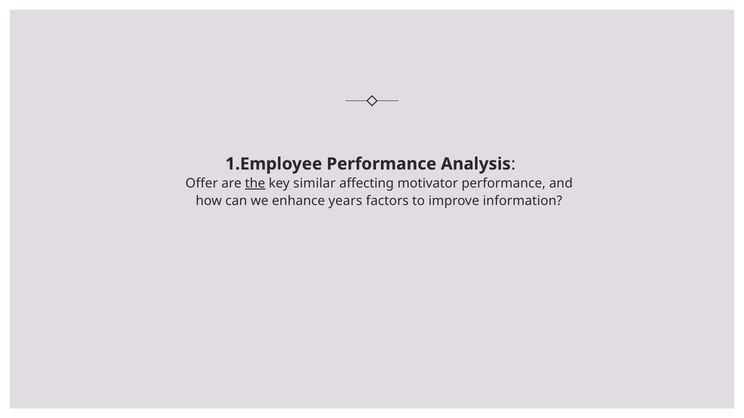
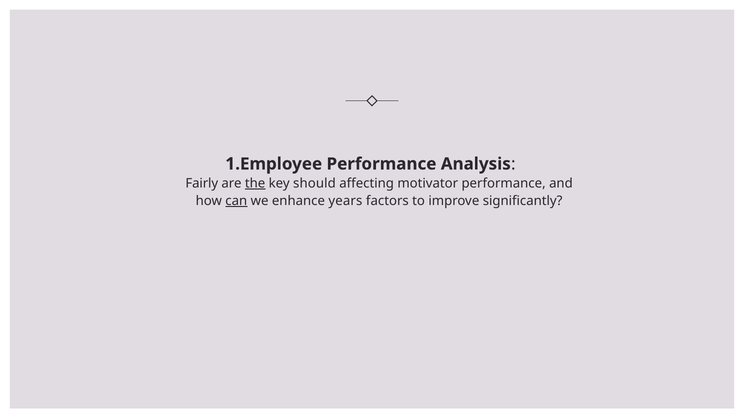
Offer: Offer -> Fairly
similar: similar -> should
can underline: none -> present
information: information -> significantly
